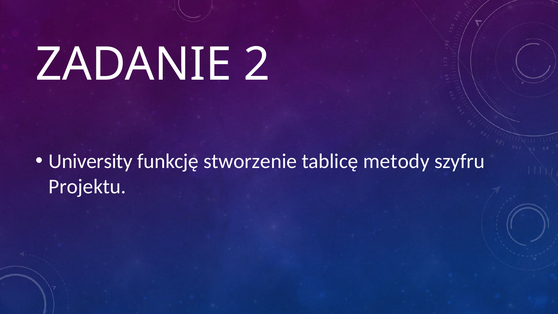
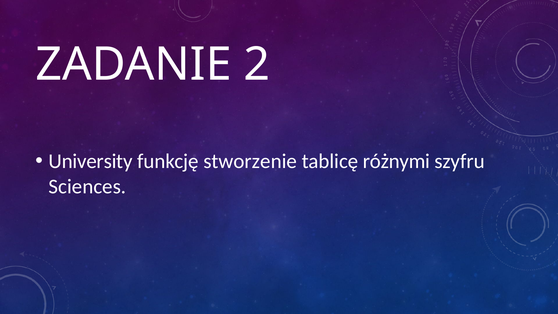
metody: metody -> różnymi
Projektu: Projektu -> Sciences
